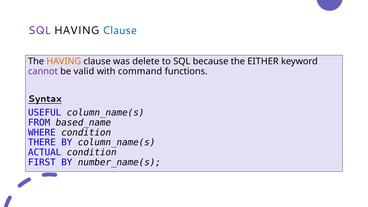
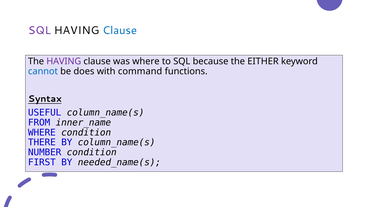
HAVING at (64, 61) colour: orange -> purple
was delete: delete -> where
cannot colour: purple -> blue
valid: valid -> does
based_name: based_name -> inner_name
ACTUAL: ACTUAL -> NUMBER
number_name(s: number_name(s -> needed_name(s
